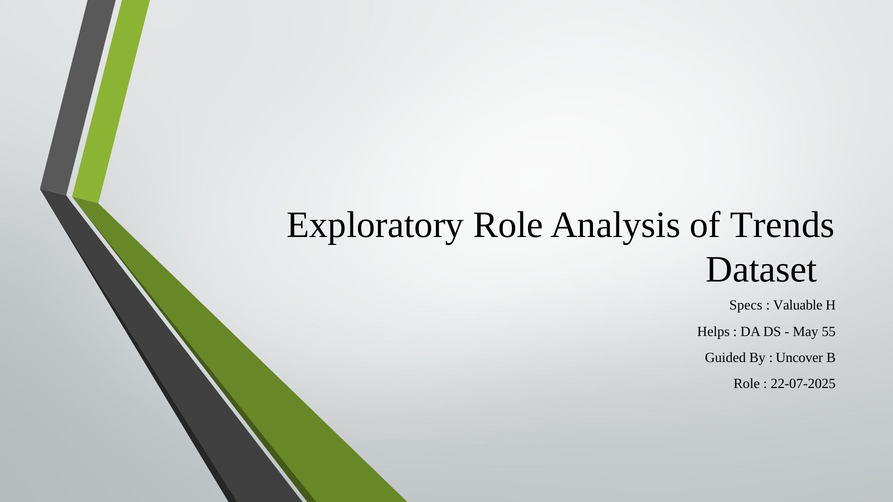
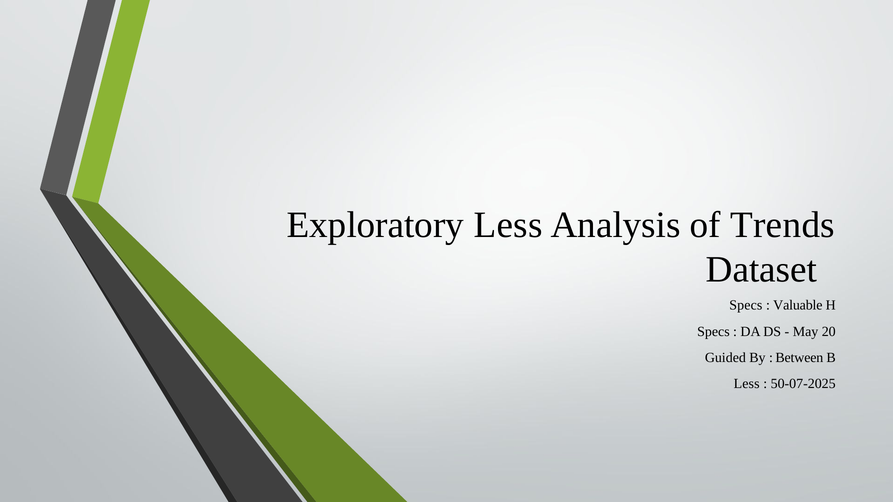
Exploratory Role: Role -> Less
Helps at (713, 332): Helps -> Specs
55: 55 -> 20
Uncover: Uncover -> Between
Role at (747, 384): Role -> Less
22-07-2025: 22-07-2025 -> 50-07-2025
